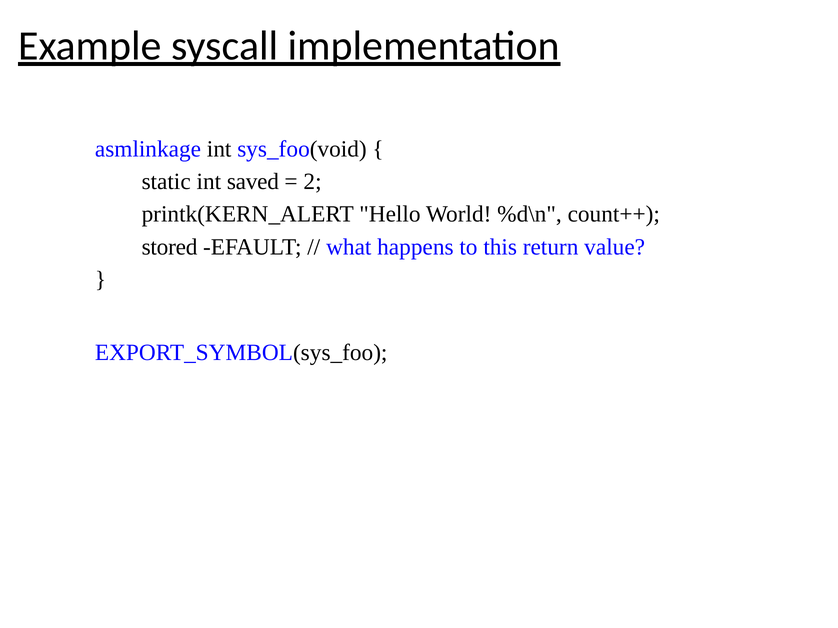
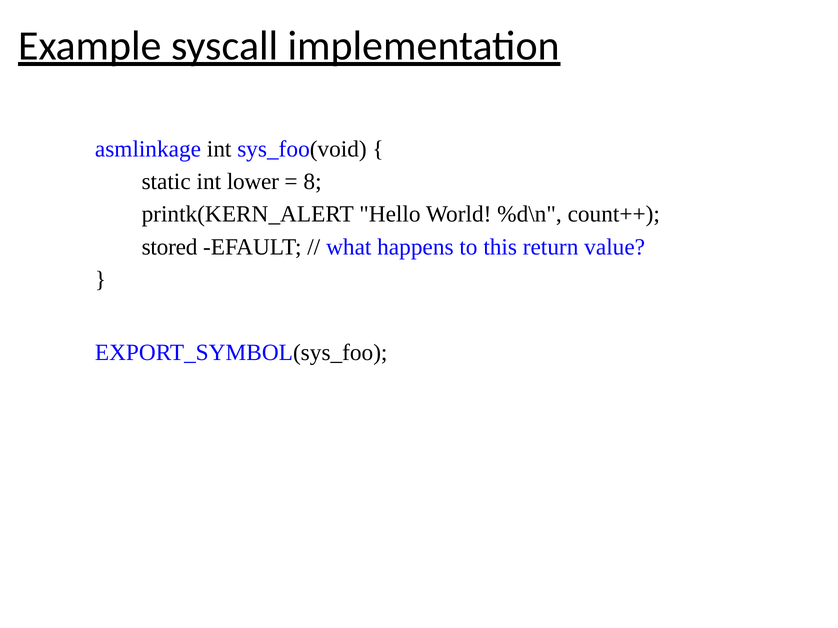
saved: saved -> lower
2: 2 -> 8
